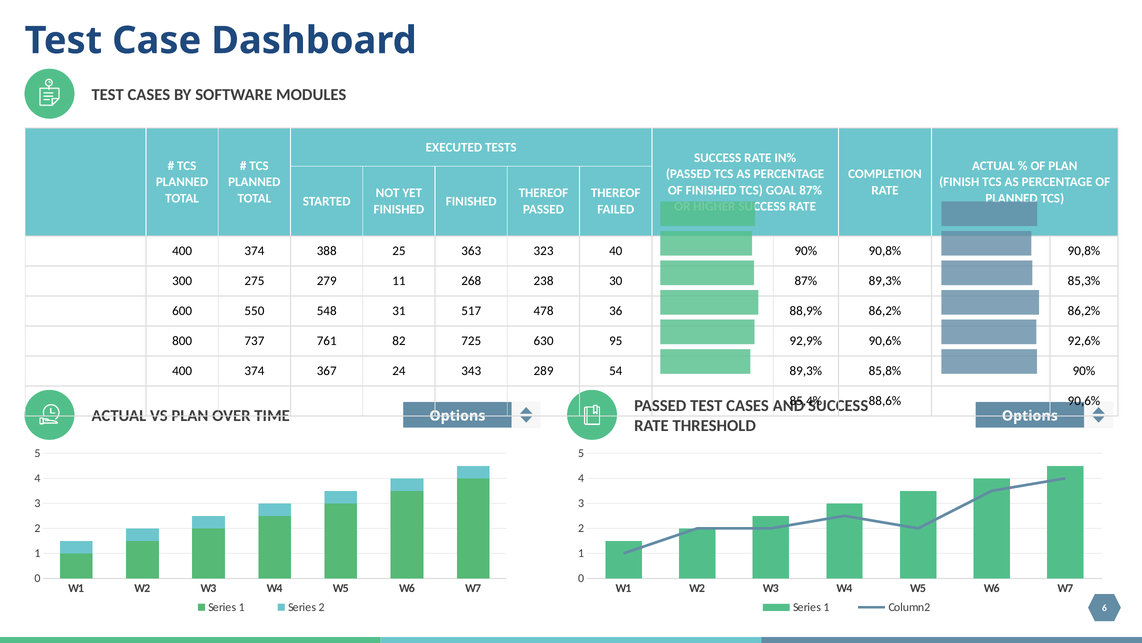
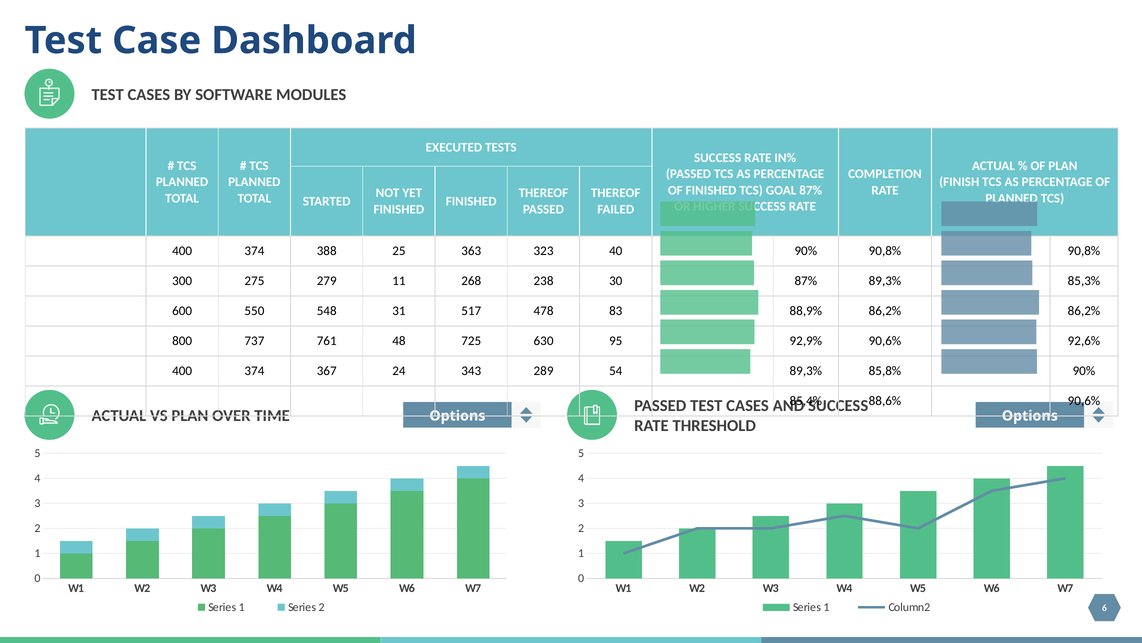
36: 36 -> 83
82: 82 -> 48
